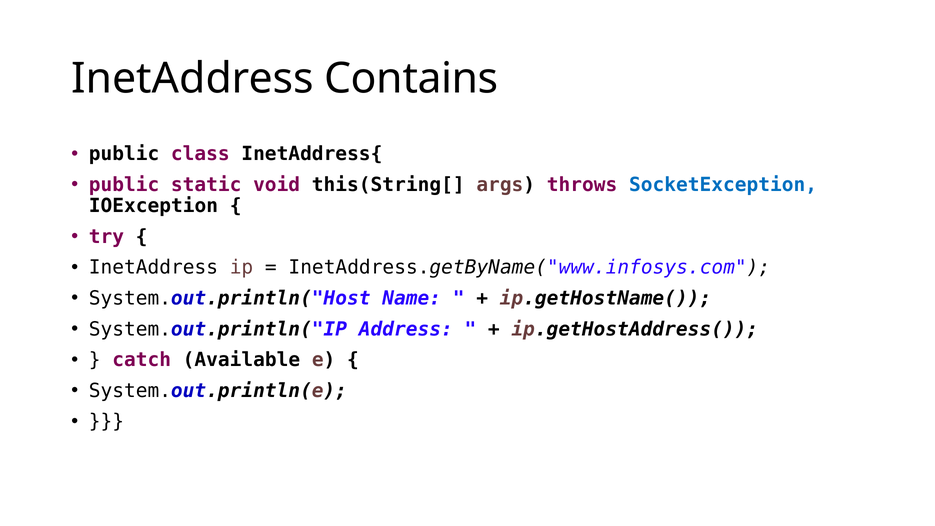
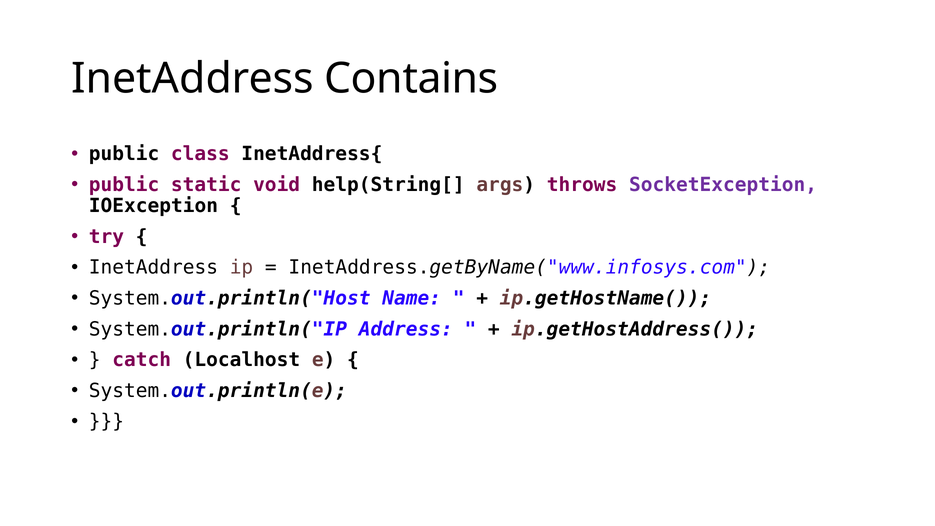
this(String[: this(String[ -> help(String[
SocketException colour: blue -> purple
Available: Available -> Localhost
